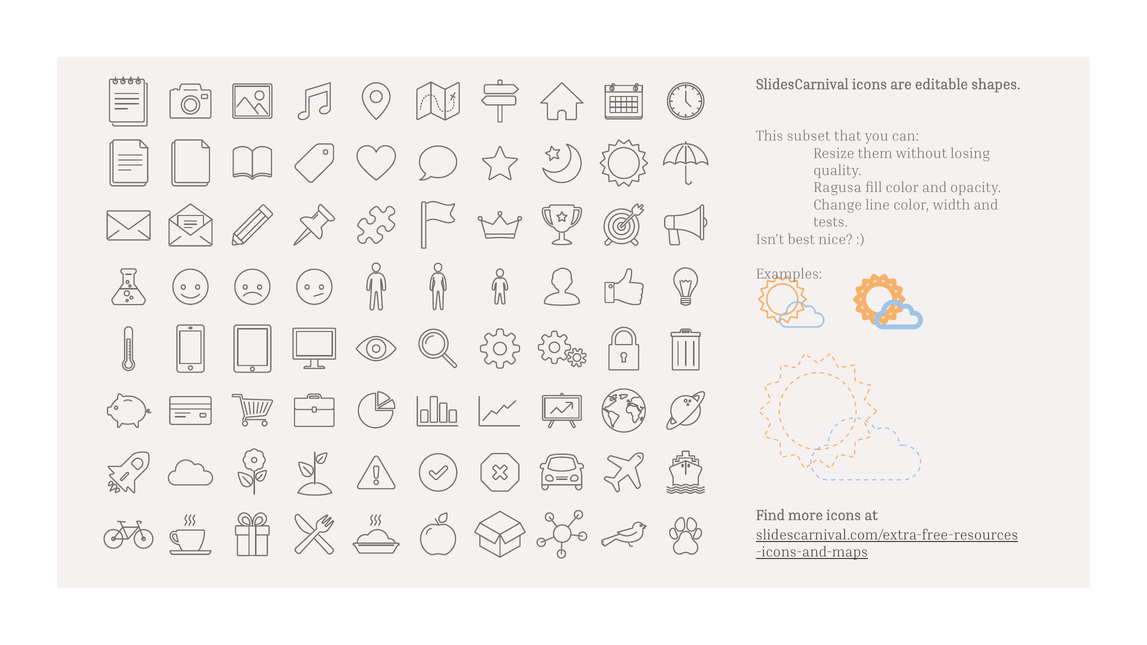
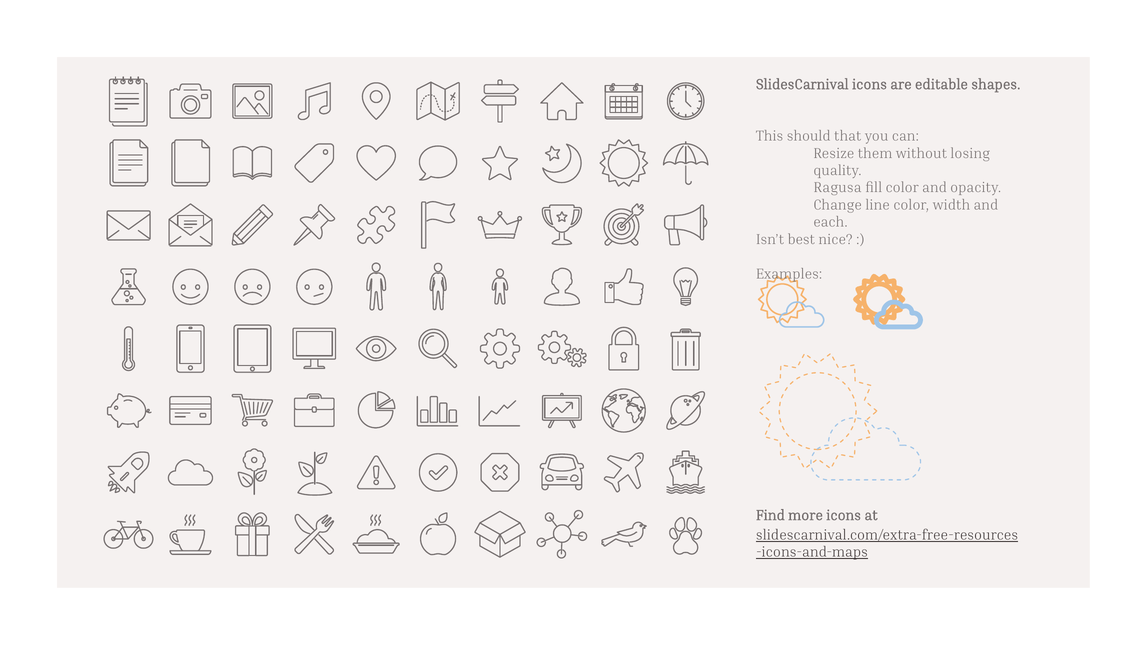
subset: subset -> should
tests: tests -> each
